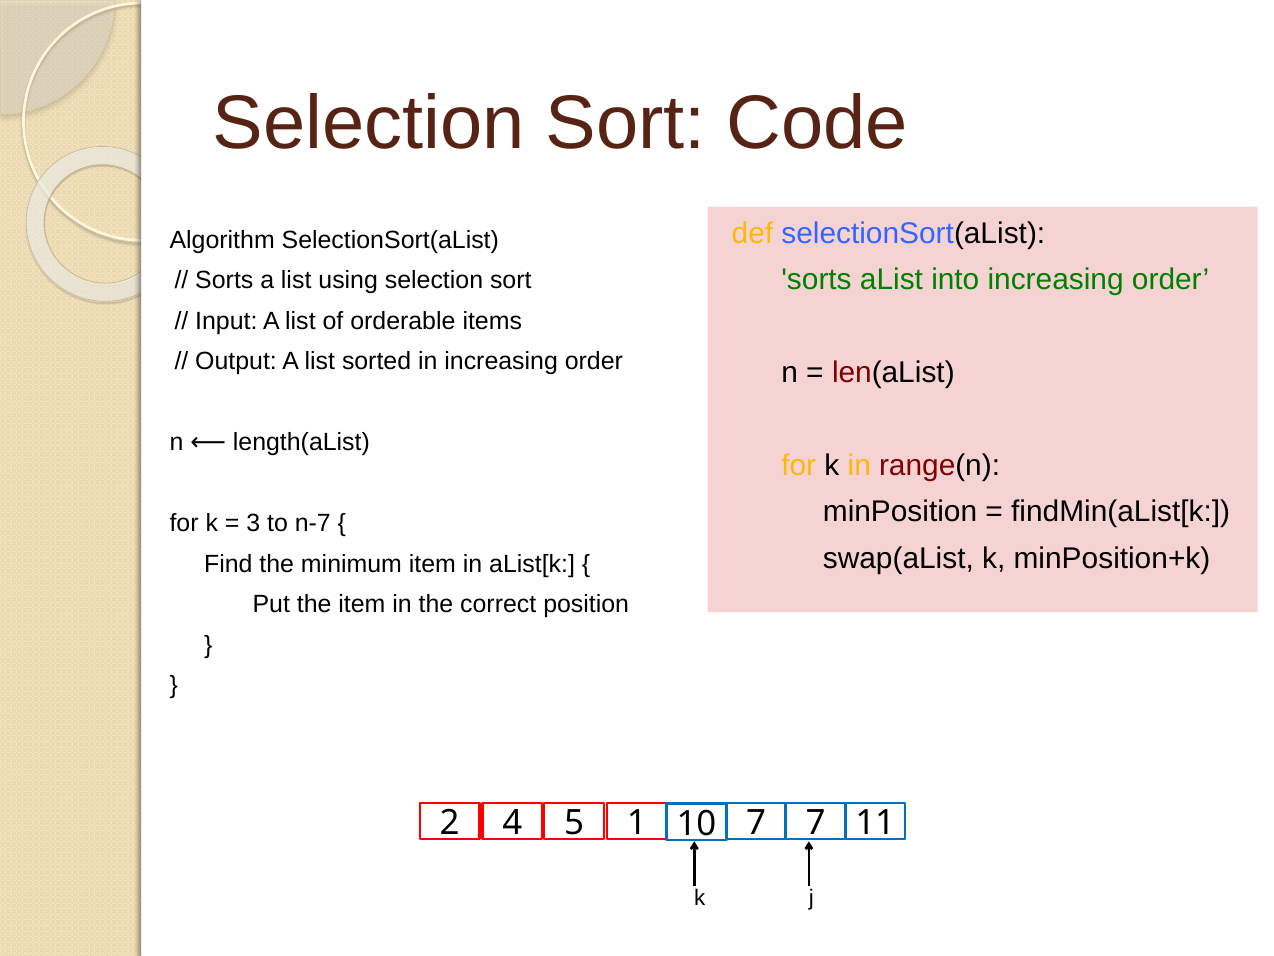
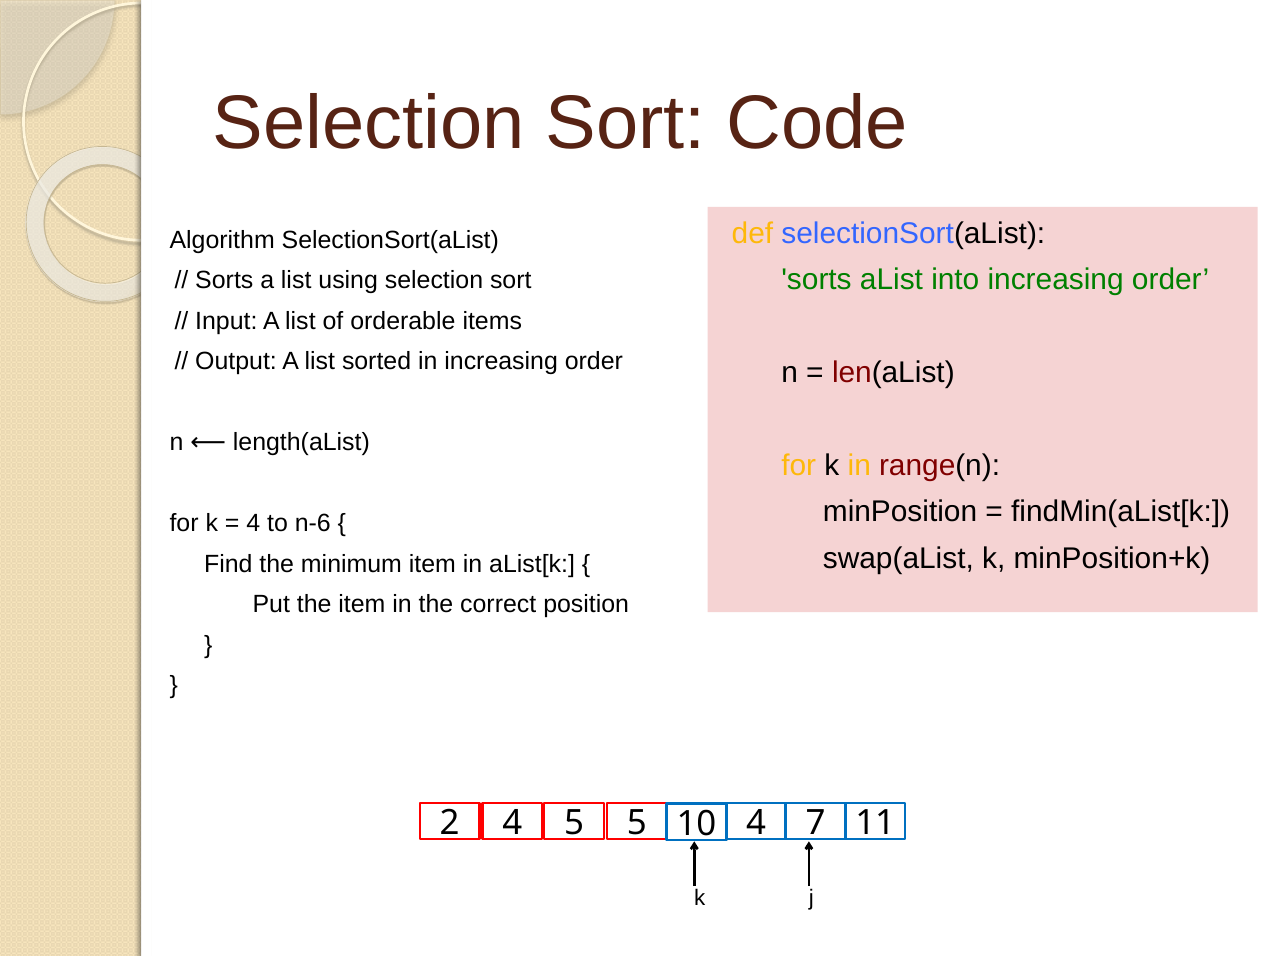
3 at (253, 523): 3 -> 4
n-7: n-7 -> n-6
5 1: 1 -> 5
4 7: 7 -> 4
